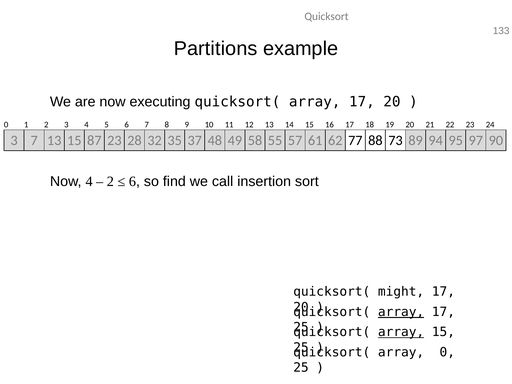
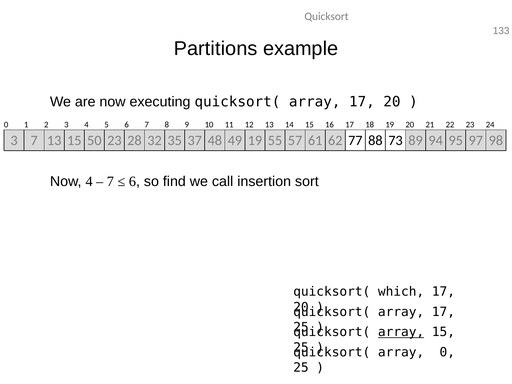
87: 87 -> 50
49 58: 58 -> 19
90: 90 -> 98
2 at (110, 181): 2 -> 7
might: might -> which
array at (401, 312) underline: present -> none
